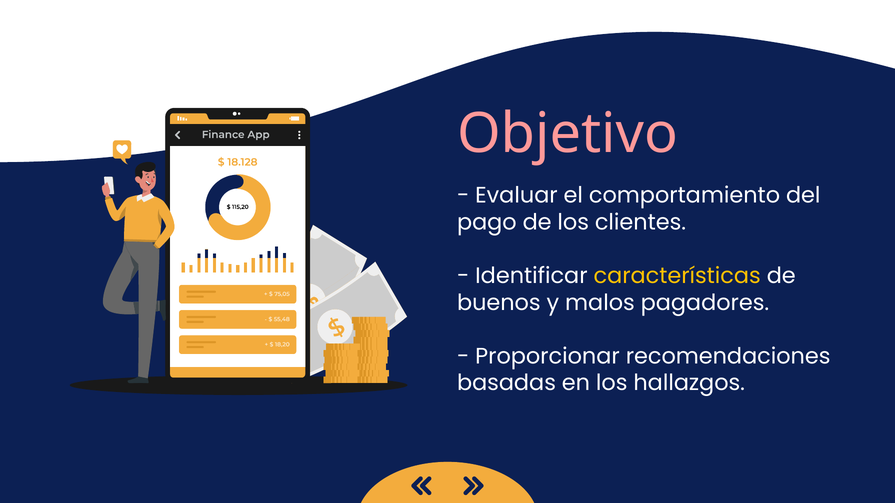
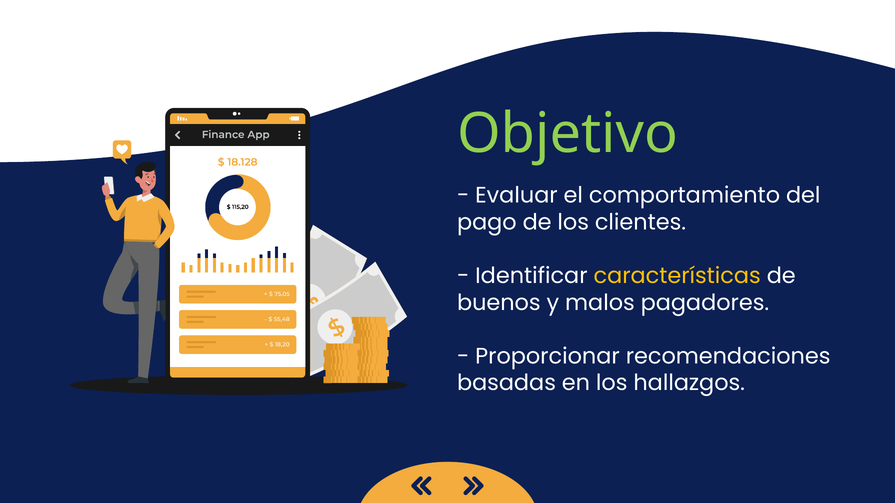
Objetivo colour: pink -> light green
